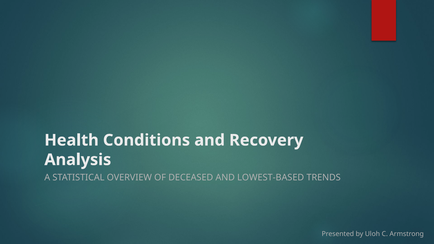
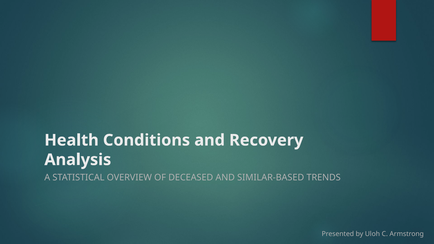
LOWEST-BASED: LOWEST-BASED -> SIMILAR-BASED
